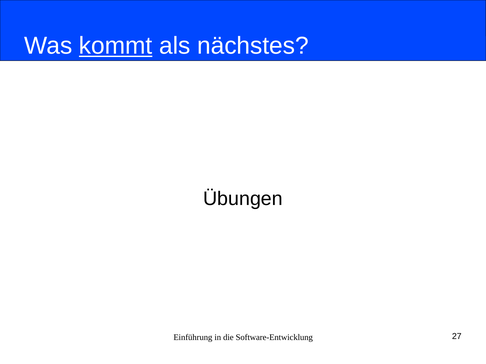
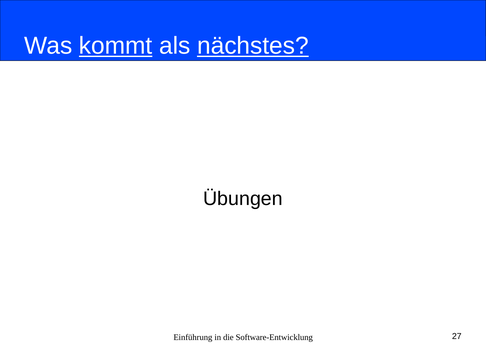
nächstes underline: none -> present
